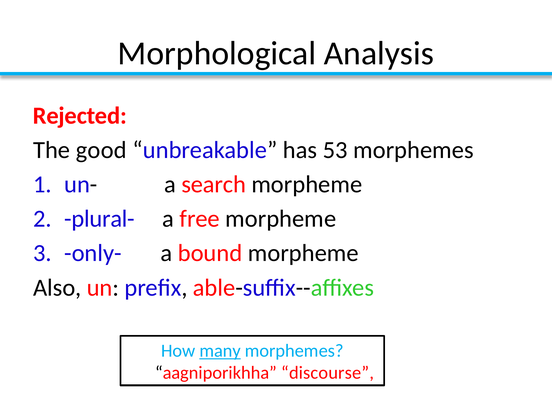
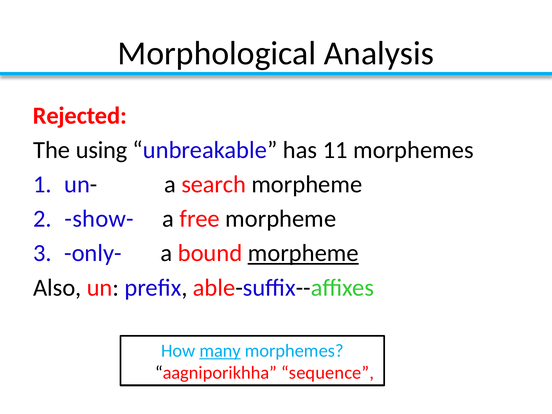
good: good -> using
53: 53 -> 11
plural-: plural- -> show-
morpheme at (303, 253) underline: none -> present
discourse: discourse -> sequence
